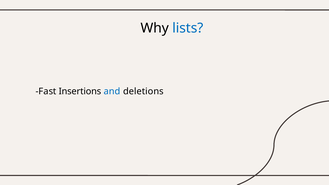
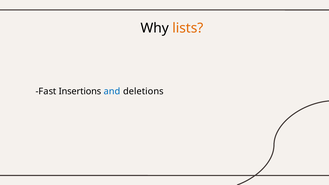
lists colour: blue -> orange
